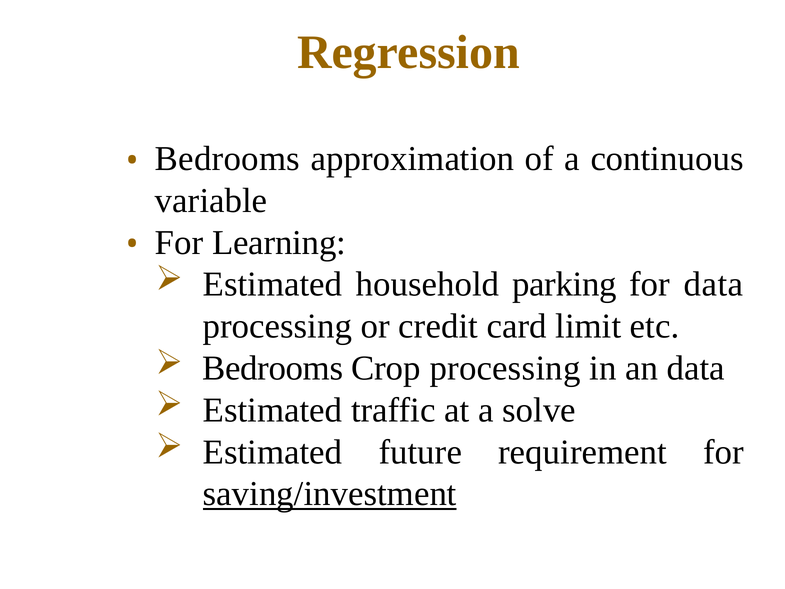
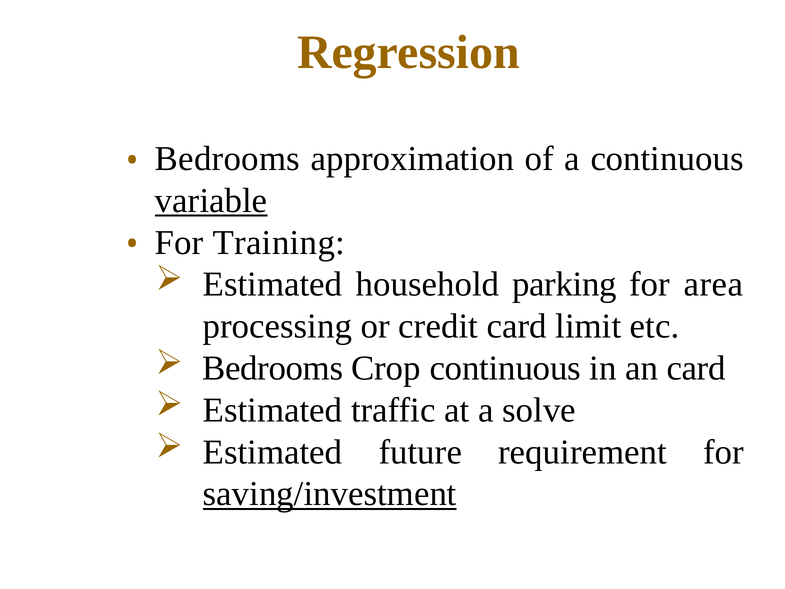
variable underline: none -> present
Learning: Learning -> Training
for data: data -> area
Crop processing: processing -> continuous
an data: data -> card
